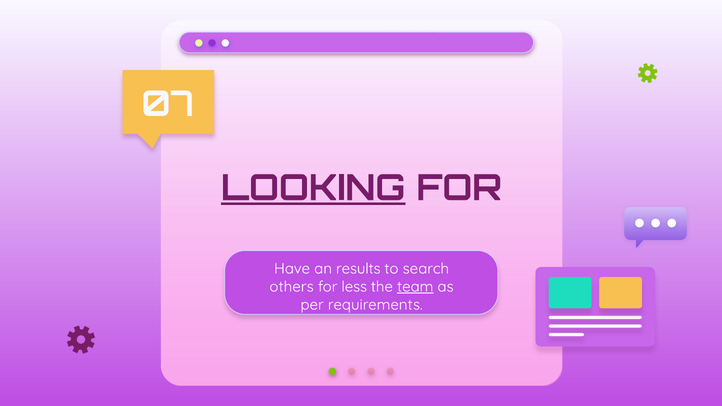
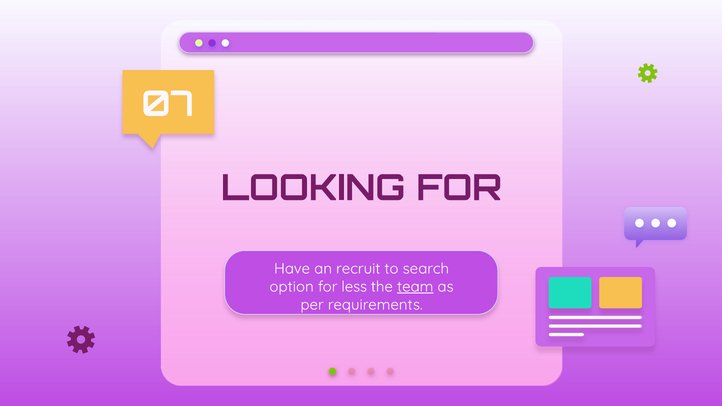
LOOKING underline: present -> none
results: results -> recruit
others: others -> option
